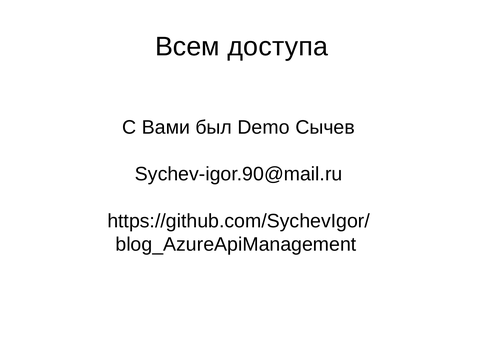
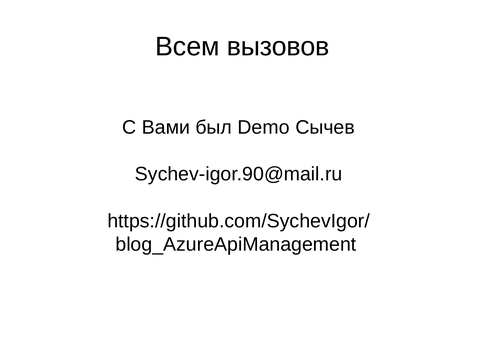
доступа: доступа -> вызовов
